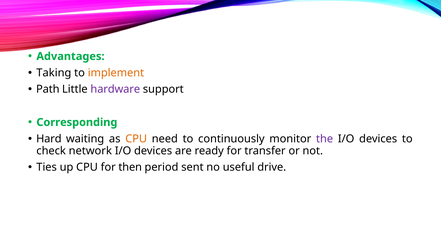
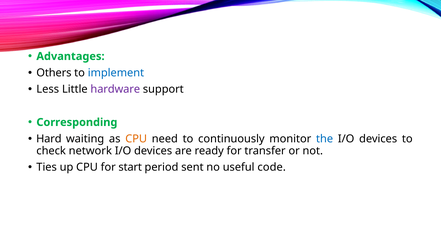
Taking: Taking -> Others
implement colour: orange -> blue
Path: Path -> Less
the colour: purple -> blue
then: then -> start
drive: drive -> code
